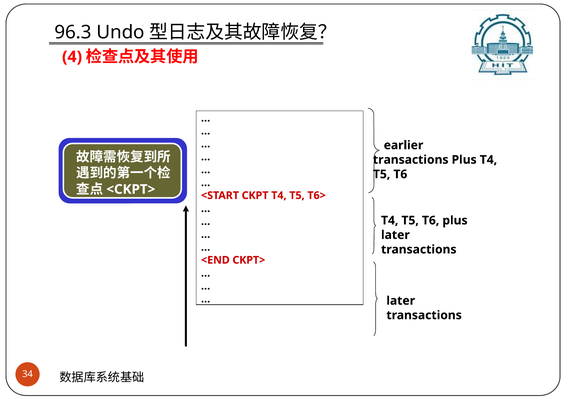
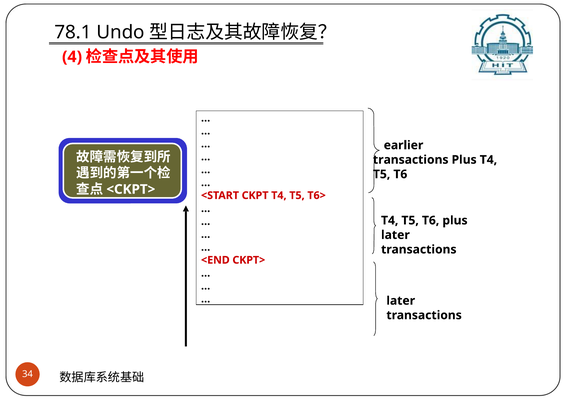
96.3: 96.3 -> 78.1
